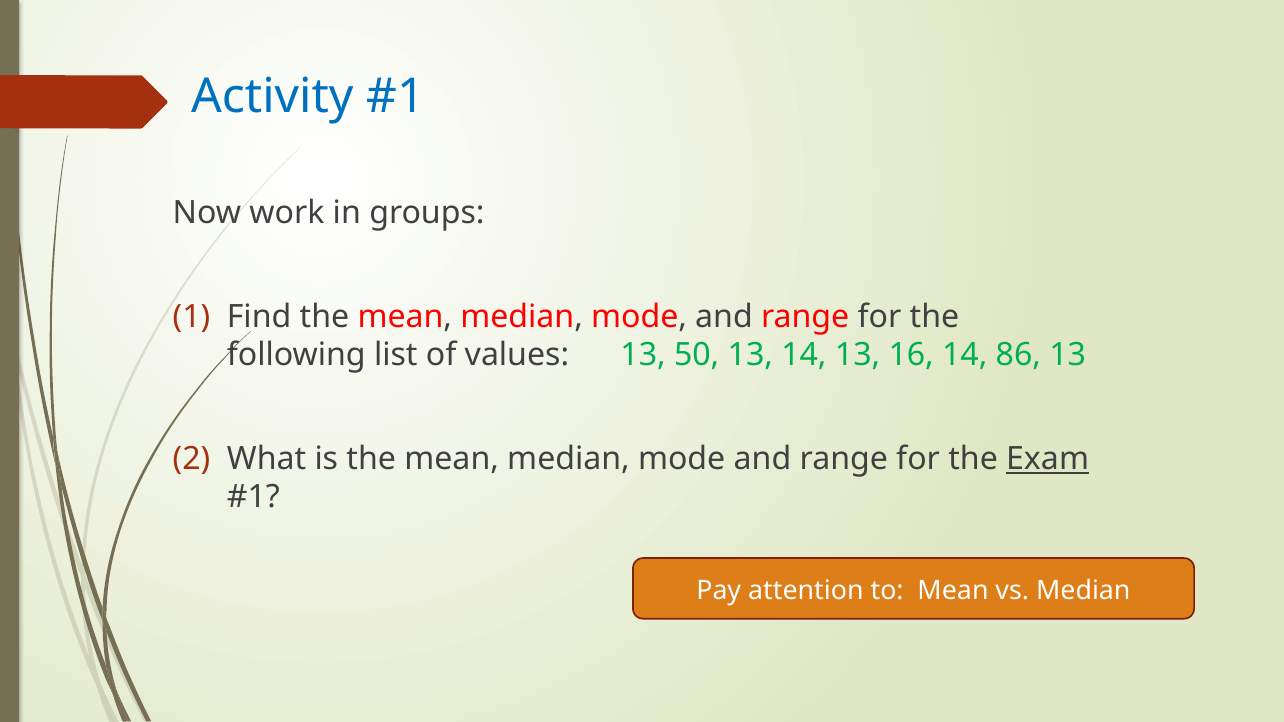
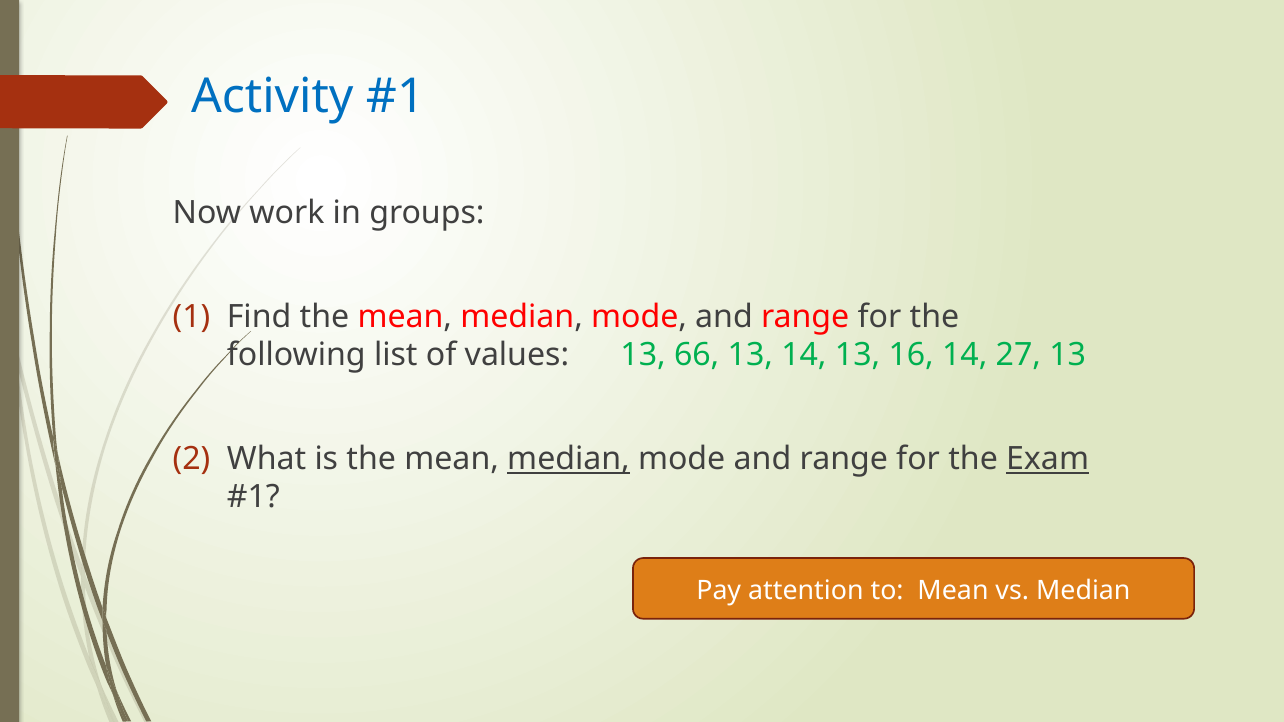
50: 50 -> 66
86: 86 -> 27
median at (569, 459) underline: none -> present
